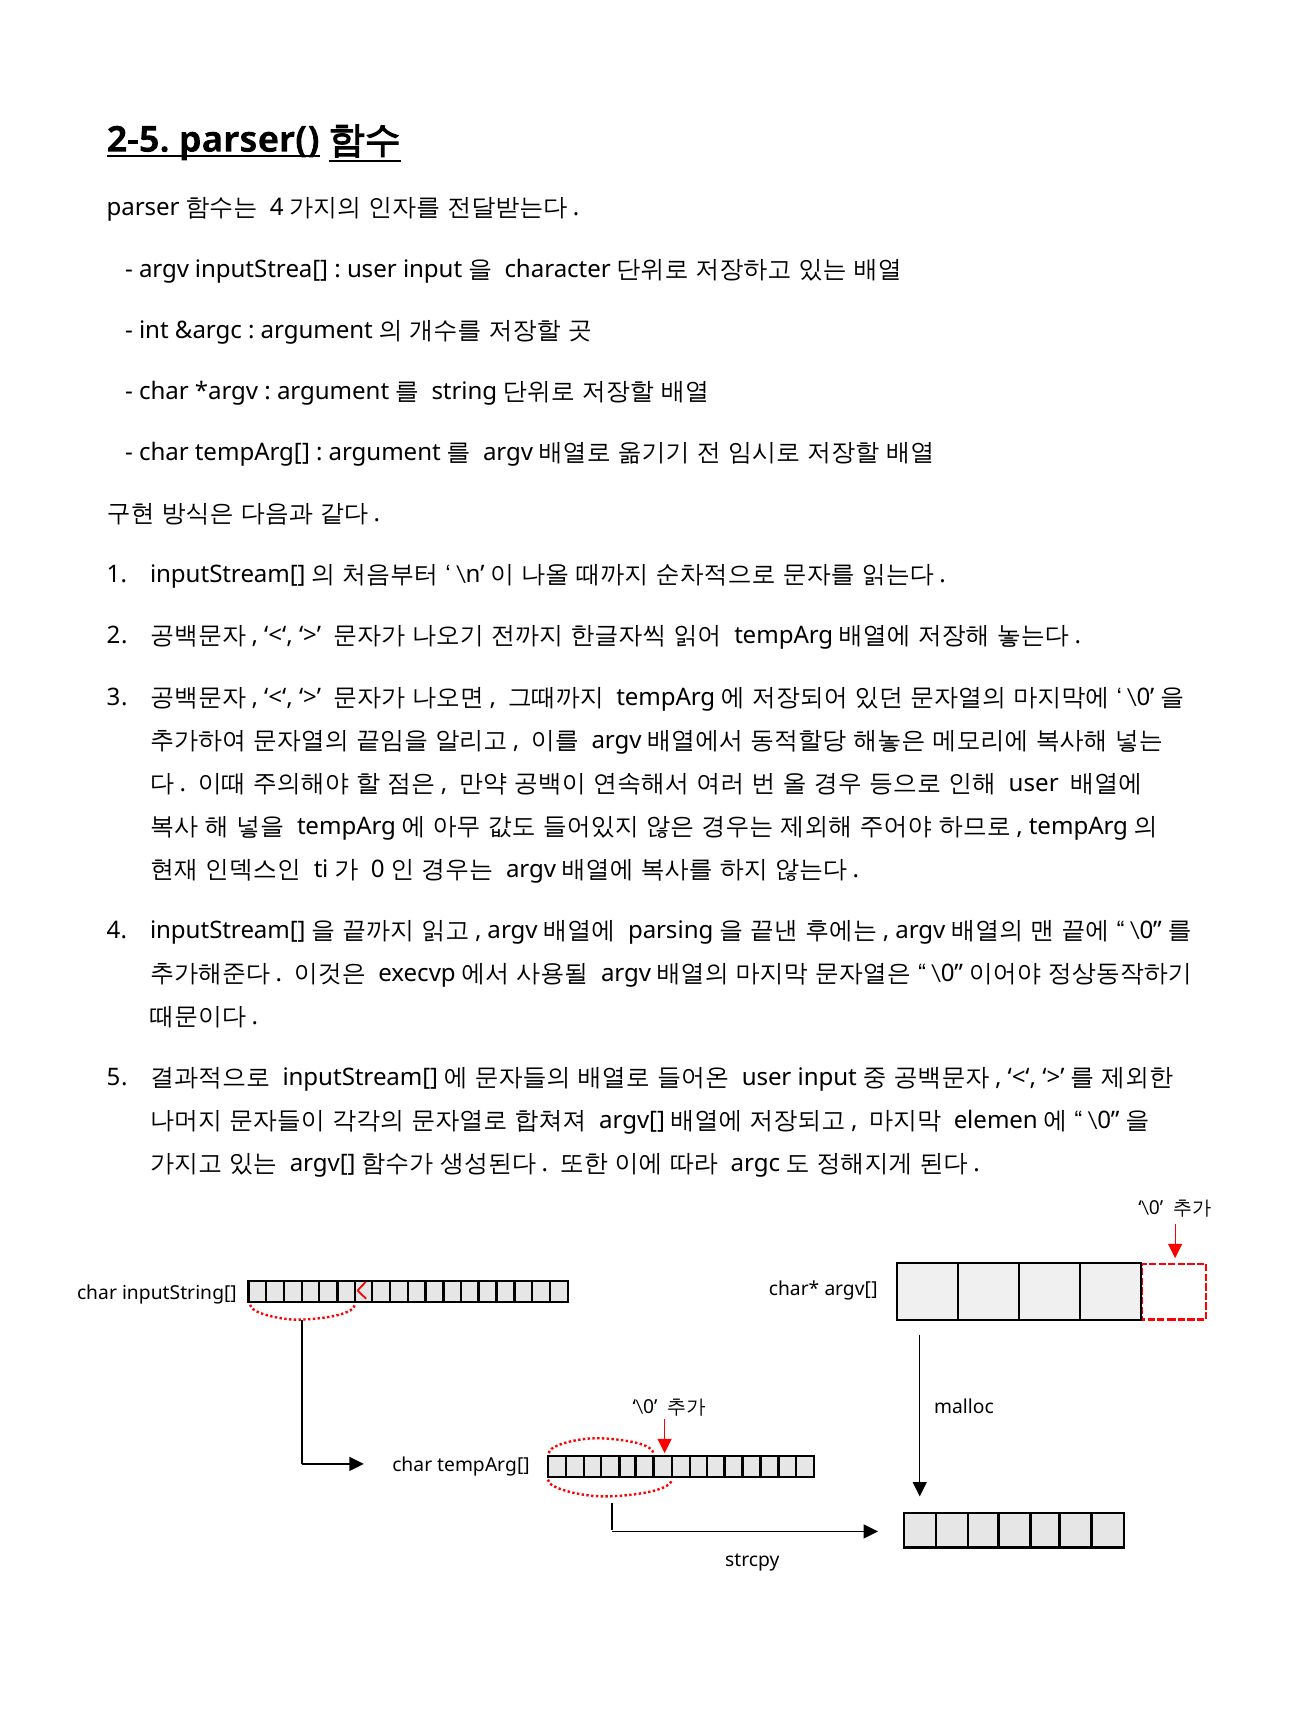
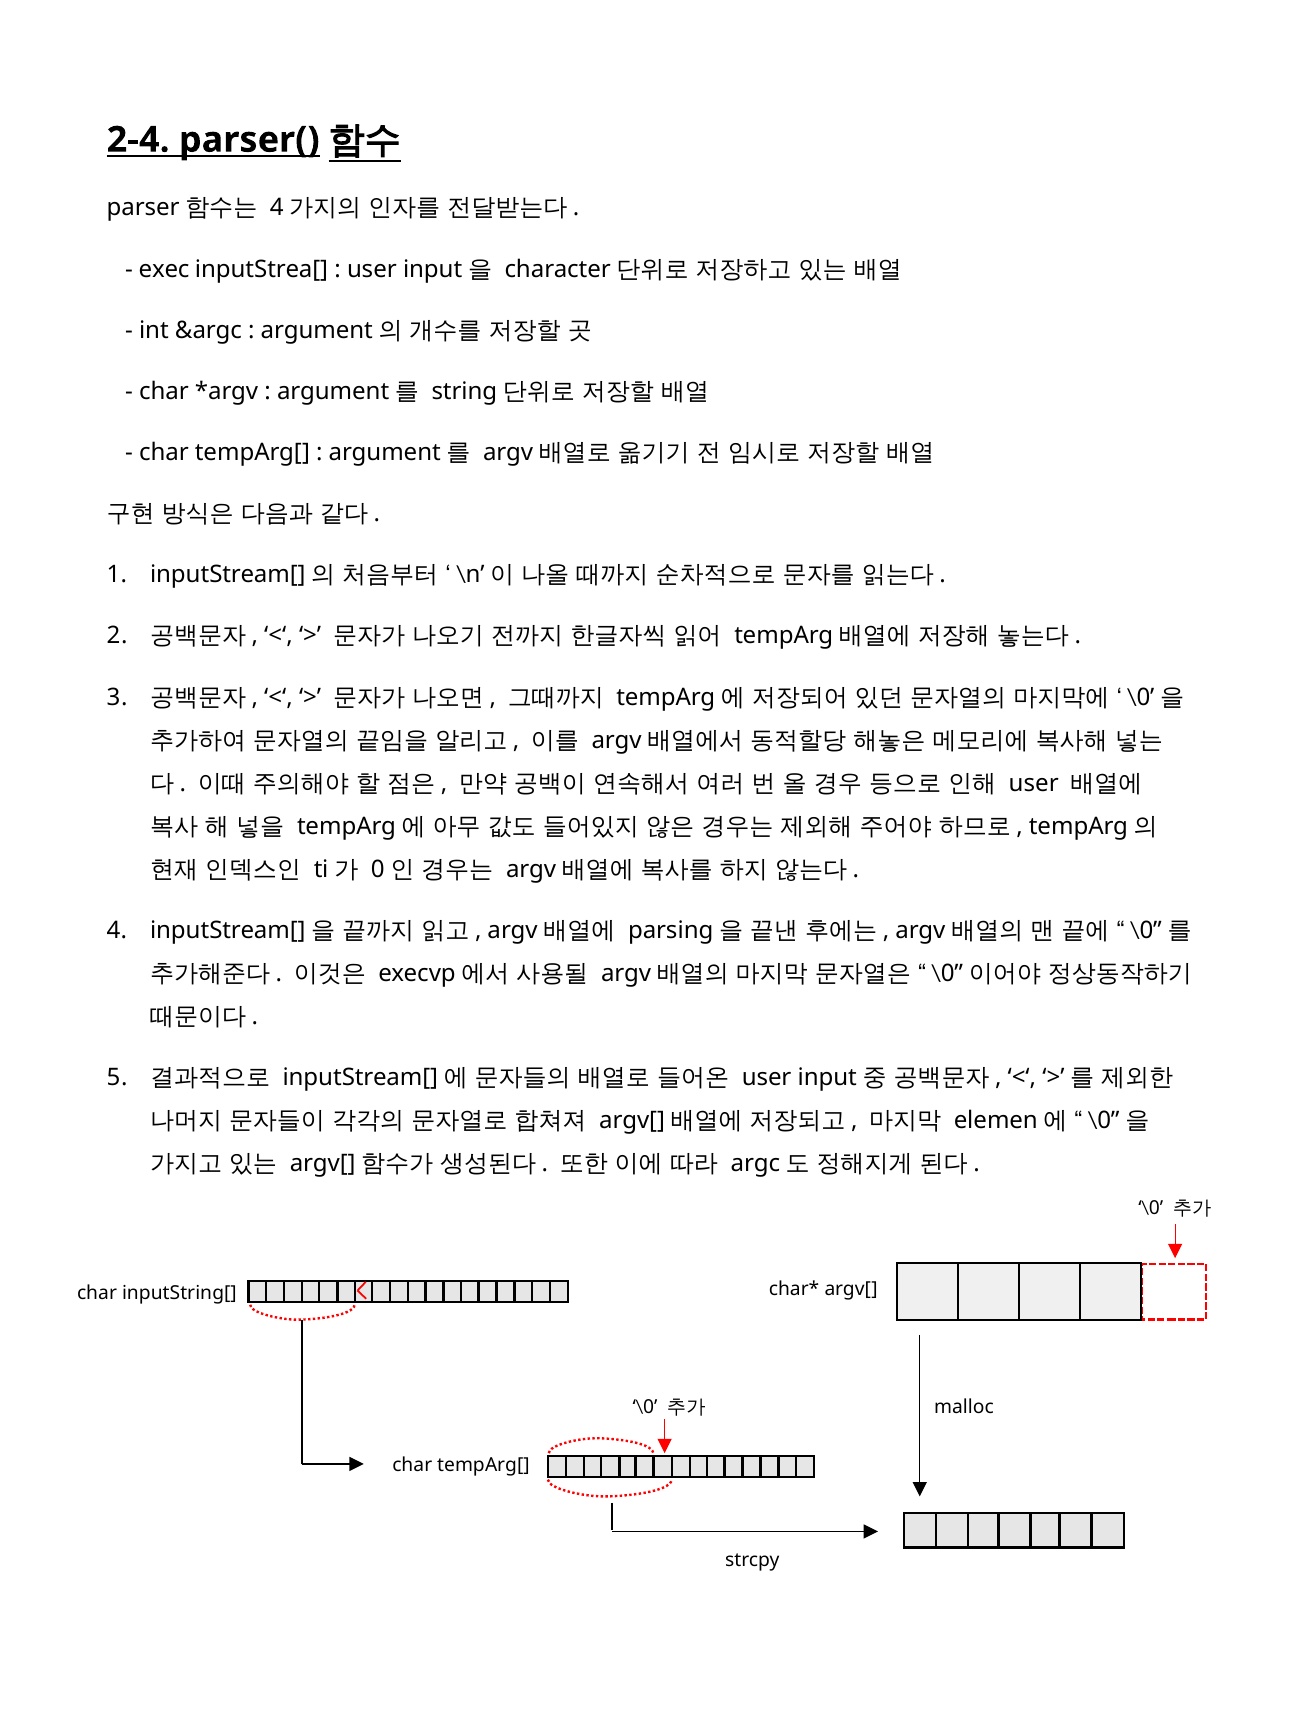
2-5: 2-5 -> 2-4
argv: argv -> exec
